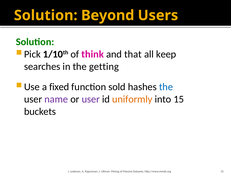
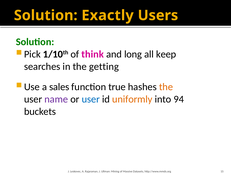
Beyond: Beyond -> Exactly
that: that -> long
fixed: fixed -> sales
sold: sold -> true
the at (166, 87) colour: blue -> orange
user at (91, 99) colour: purple -> blue
into 15: 15 -> 94
